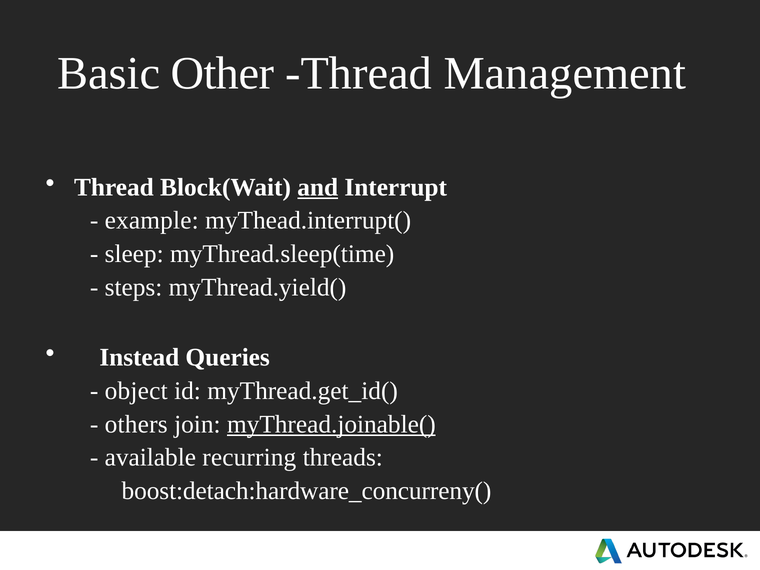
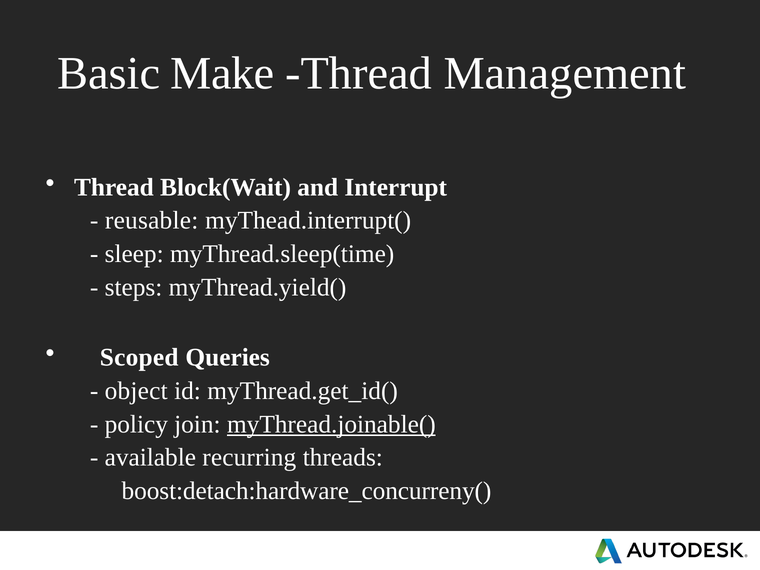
Other: Other -> Make
and underline: present -> none
example: example -> reusable
Instead: Instead -> Scoped
others: others -> policy
